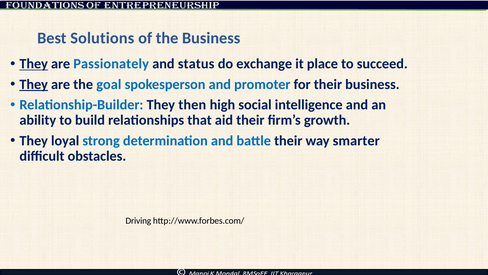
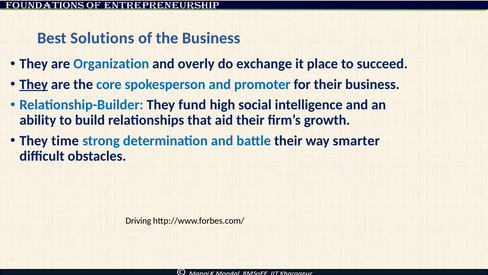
They at (34, 64) underline: present -> none
Passionately: Passionately -> Organization
status: status -> overly
goal: goal -> core
then: then -> fund
loyal: loyal -> time
